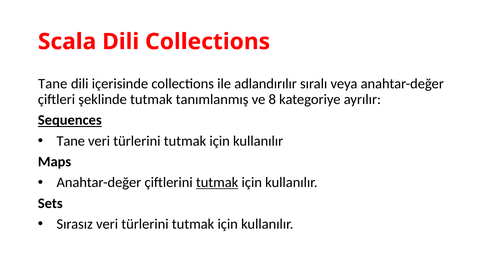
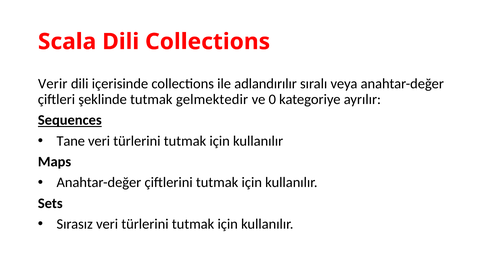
Tane at (53, 84): Tane -> Verir
tanımlanmış: tanımlanmış -> gelmektedir
8: 8 -> 0
tutmak at (217, 183) underline: present -> none
